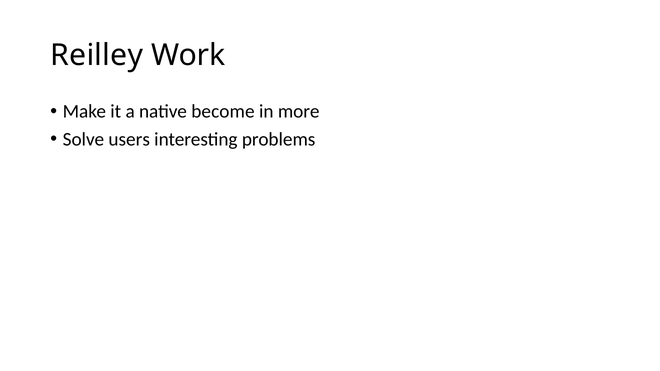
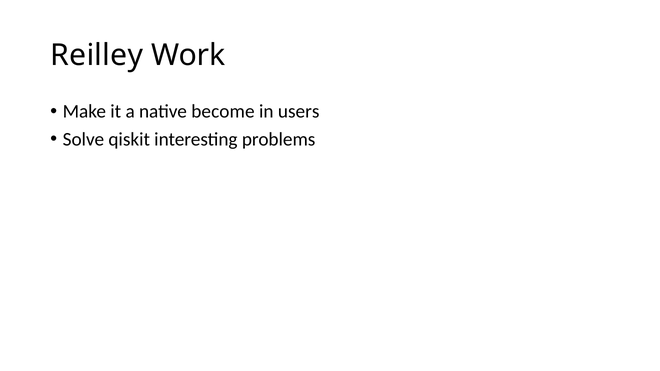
more: more -> users
users: users -> qiskit
